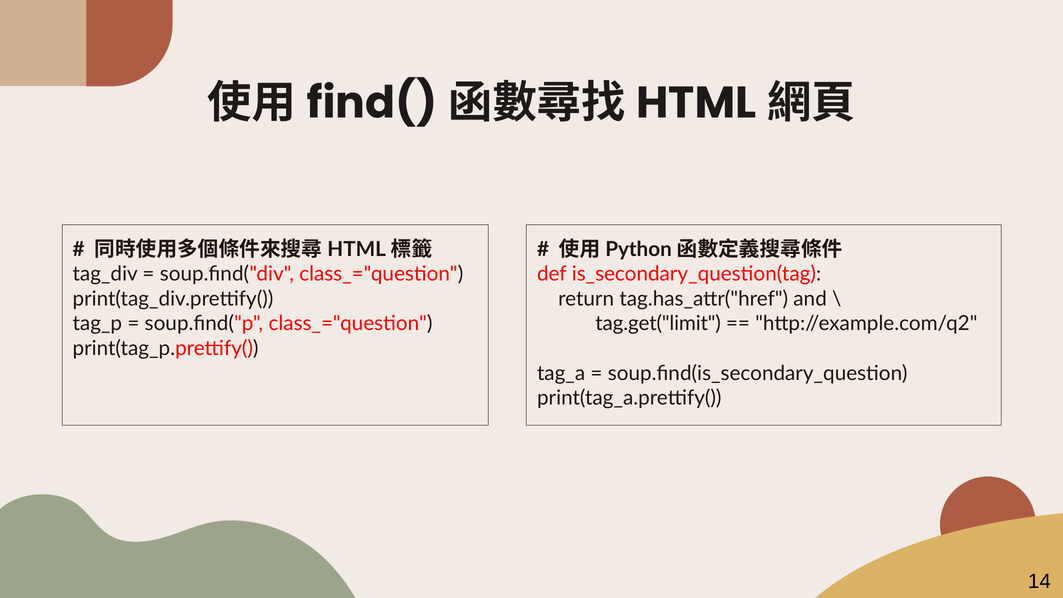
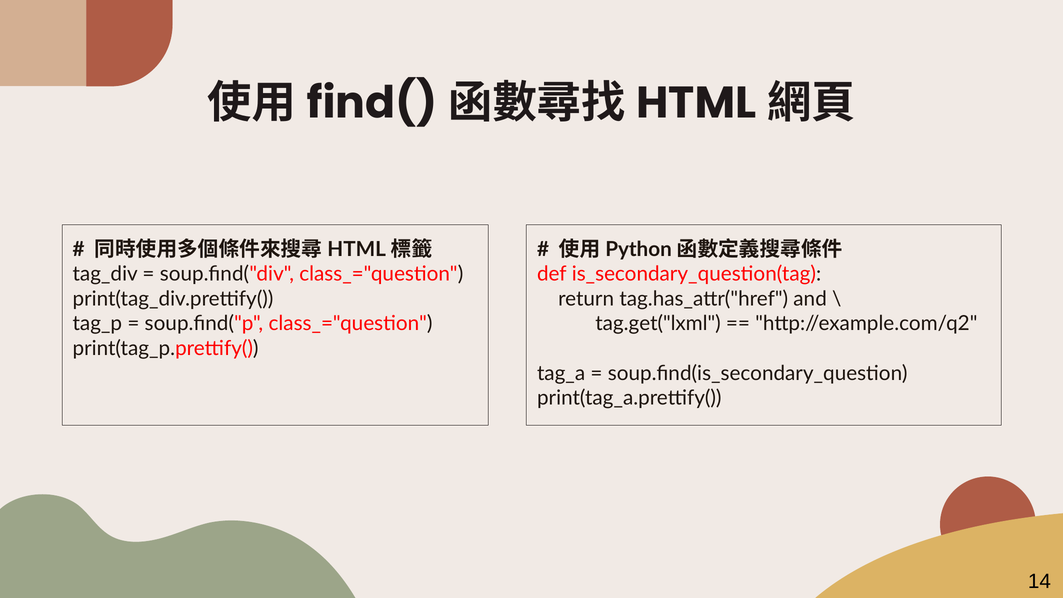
tag.get("limit: tag.get("limit -> tag.get("lxml
